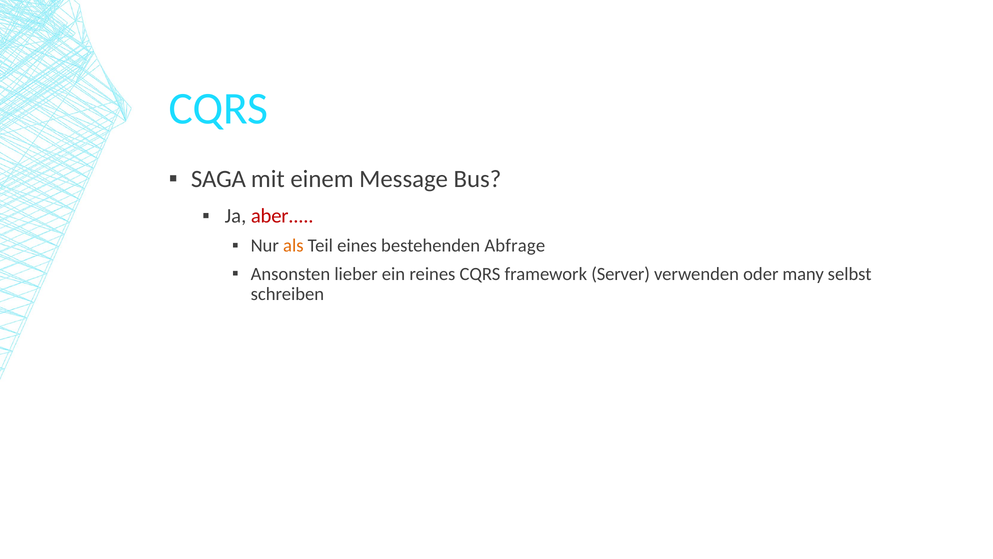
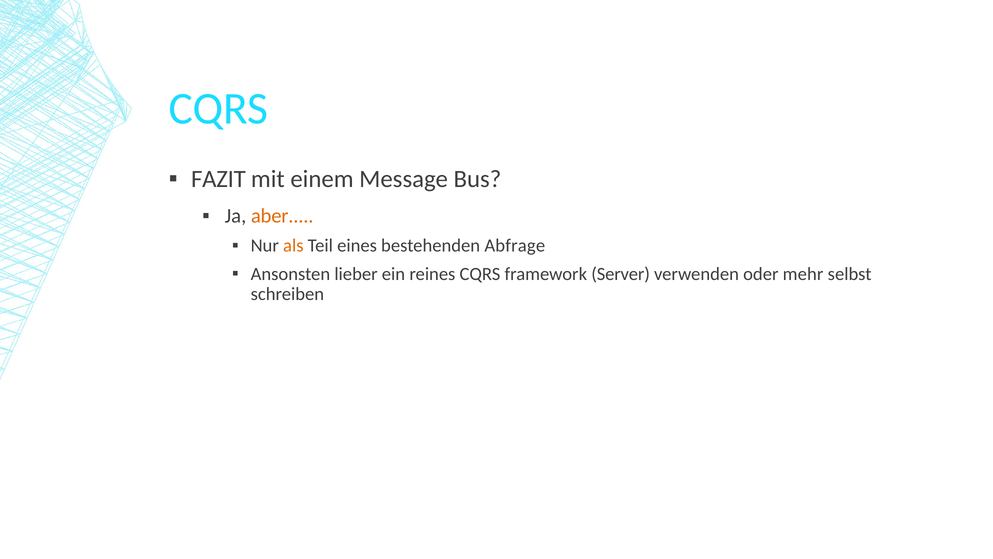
SAGA: SAGA -> FAZIT
aber colour: red -> orange
many: many -> mehr
